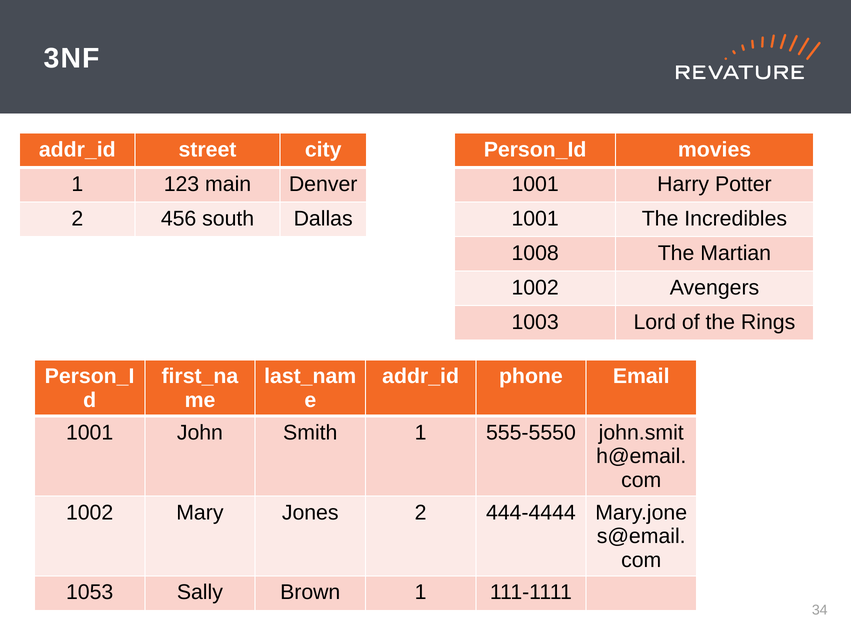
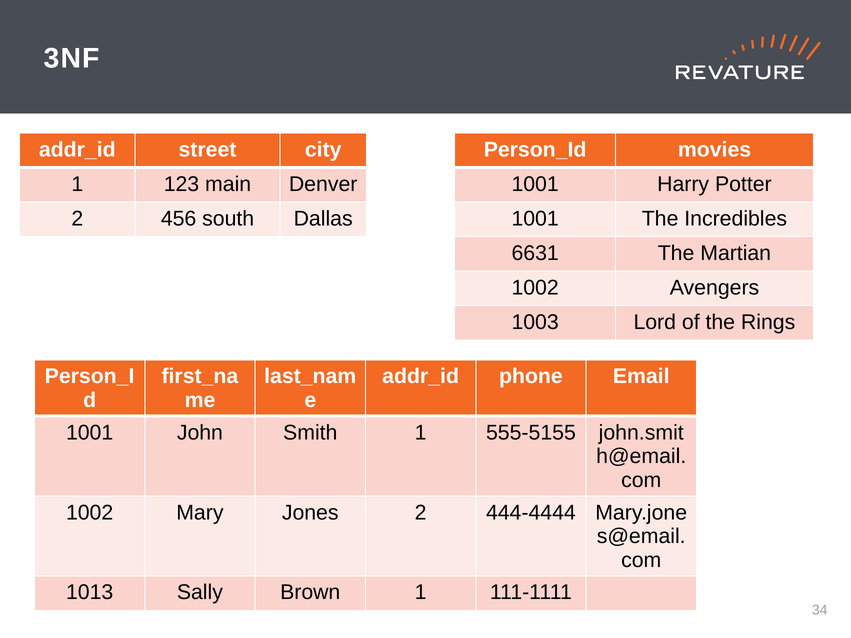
1008: 1008 -> 6631
555-5550: 555-5550 -> 555-5155
1053: 1053 -> 1013
